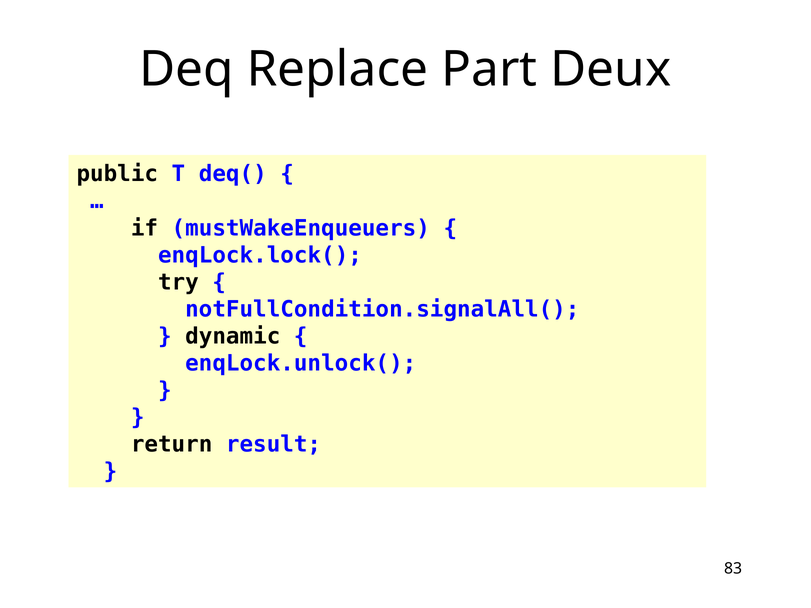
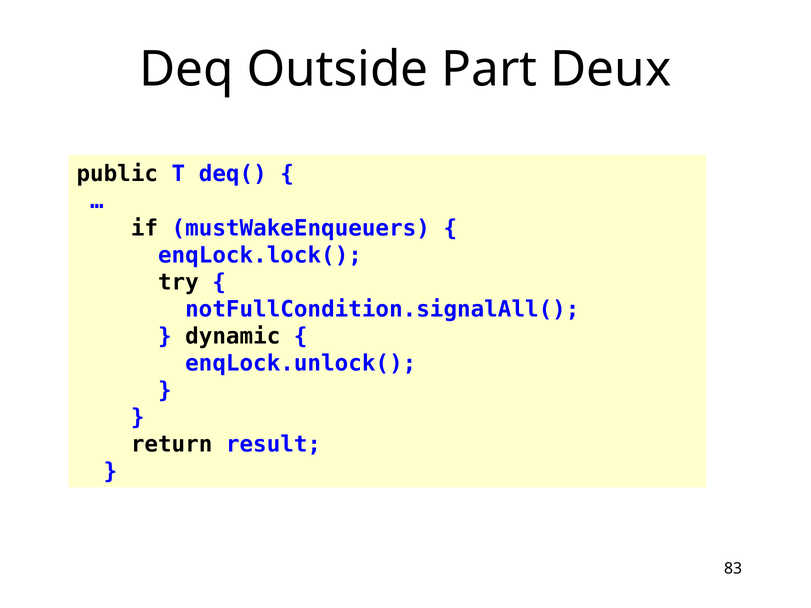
Replace: Replace -> Outside
